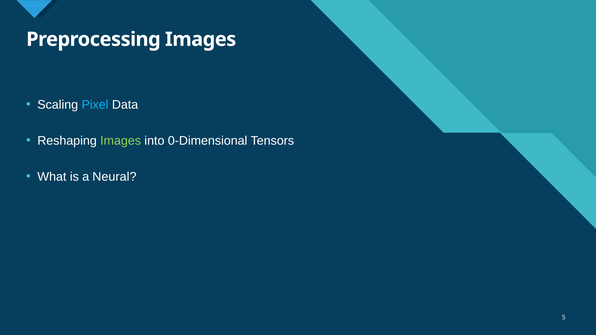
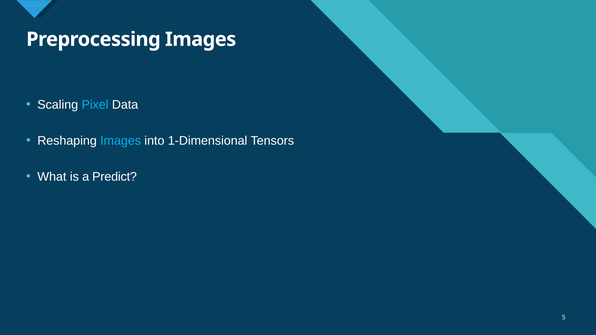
Images at (121, 141) colour: light green -> light blue
0-Dimensional: 0-Dimensional -> 1-Dimensional
Neural: Neural -> Predict
